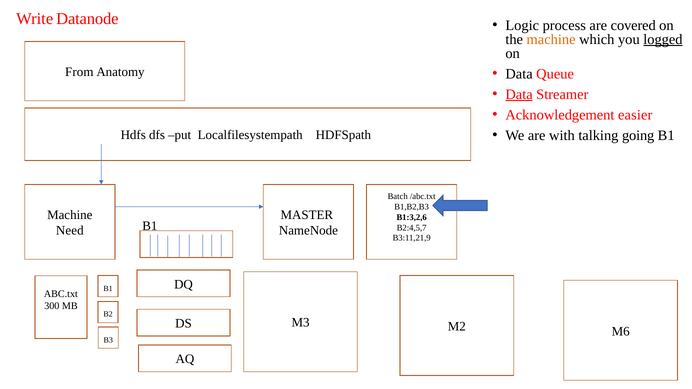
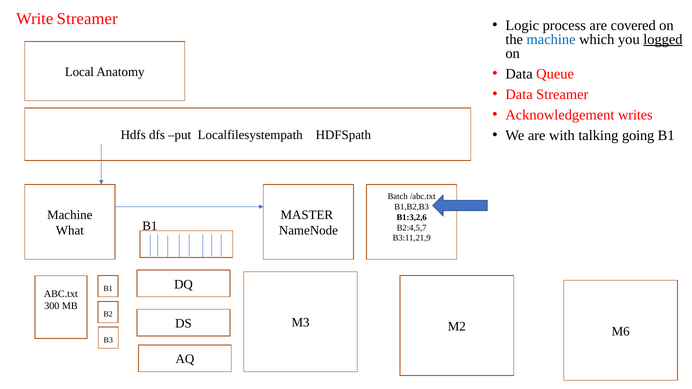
Write Datanode: Datanode -> Streamer
machine at (551, 39) colour: orange -> blue
From: From -> Local
Data at (519, 94) underline: present -> none
easier: easier -> writes
Need: Need -> What
